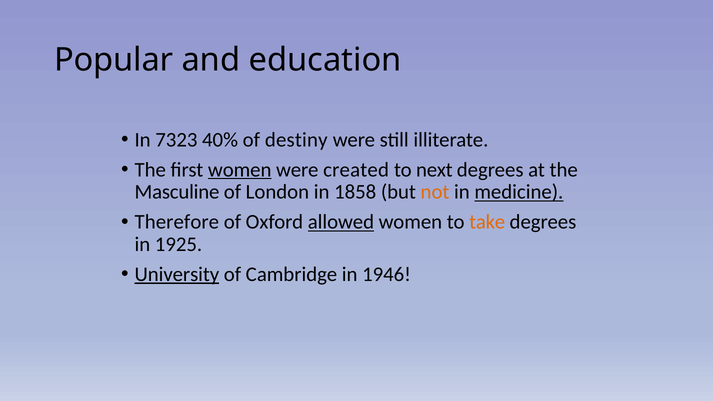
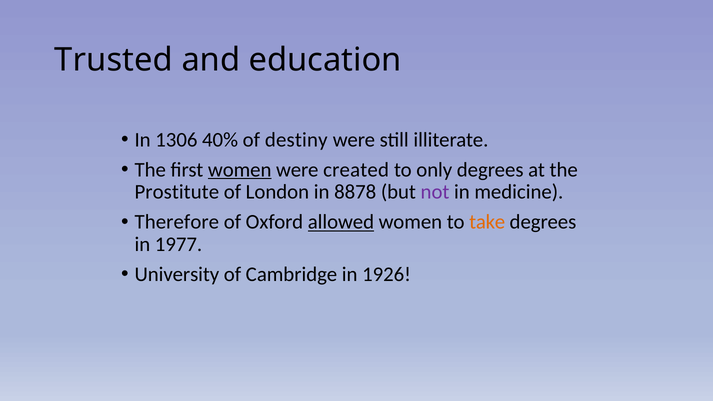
Popular: Popular -> Trusted
7323: 7323 -> 1306
next: next -> only
Masculine: Masculine -> Prostitute
1858: 1858 -> 8878
not colour: orange -> purple
medicine underline: present -> none
1925: 1925 -> 1977
University underline: present -> none
1946: 1946 -> 1926
